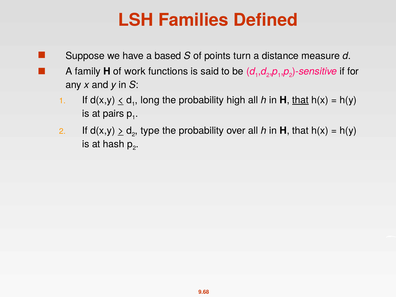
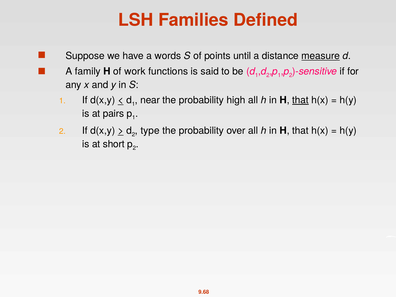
based: based -> words
turn: turn -> until
measure underline: none -> present
long: long -> near
hash: hash -> short
